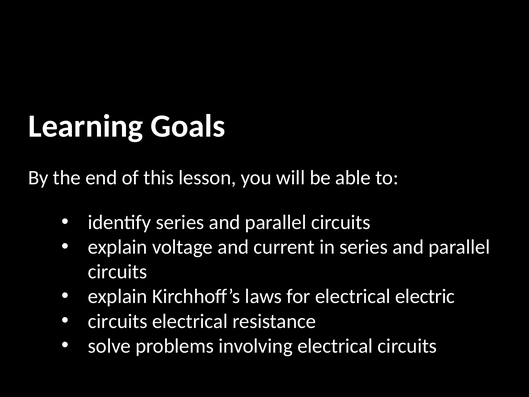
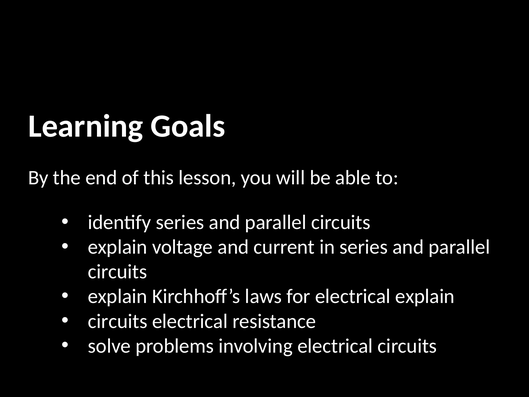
electrical electric: electric -> explain
